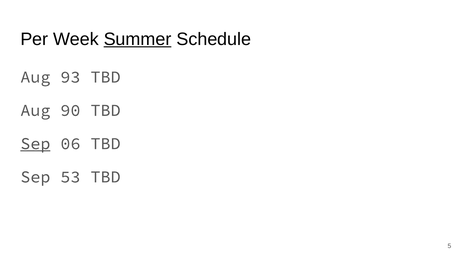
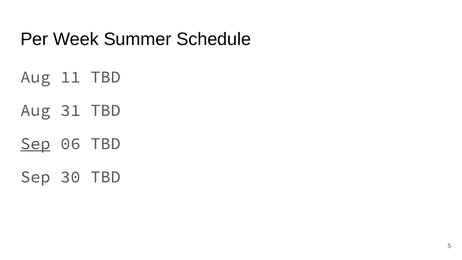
Summer underline: present -> none
93: 93 -> 11
90: 90 -> 31
53: 53 -> 30
